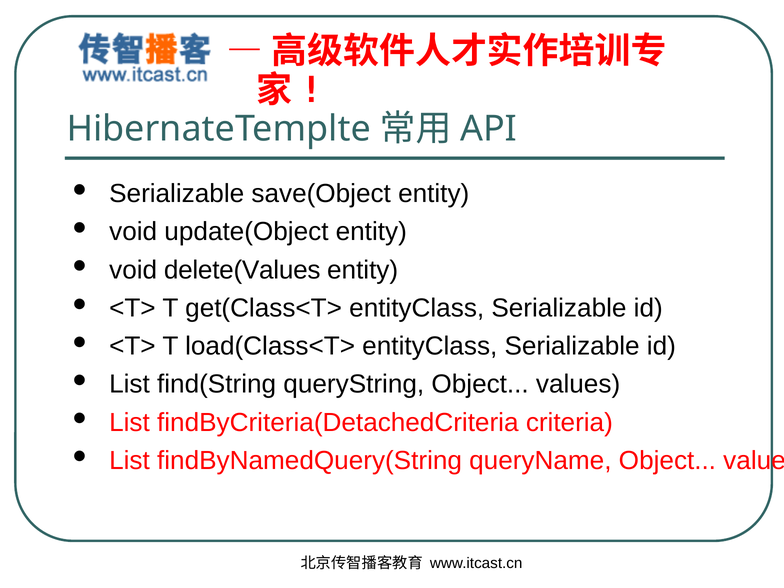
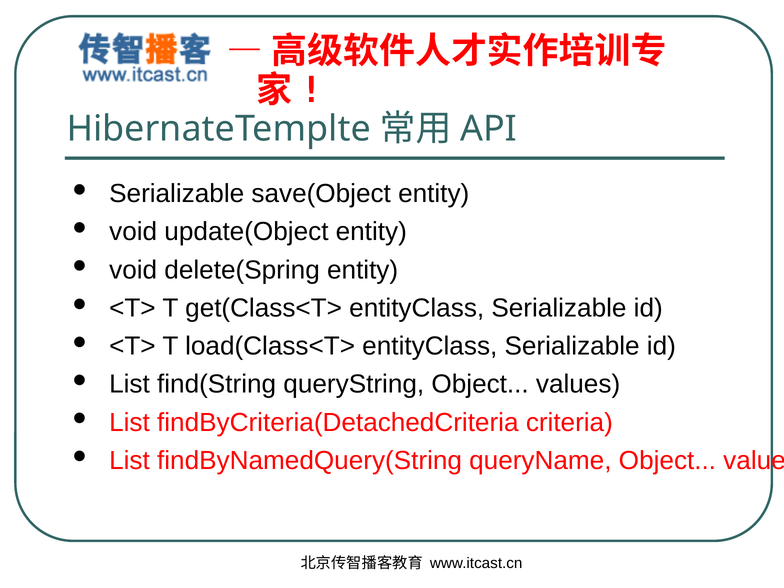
delete(Values: delete(Values -> delete(Spring
